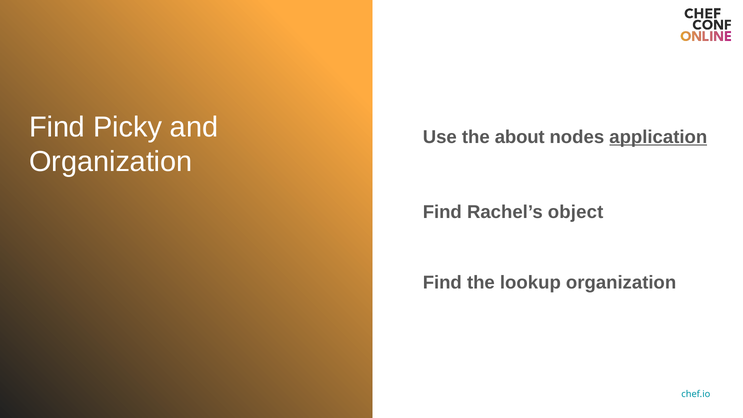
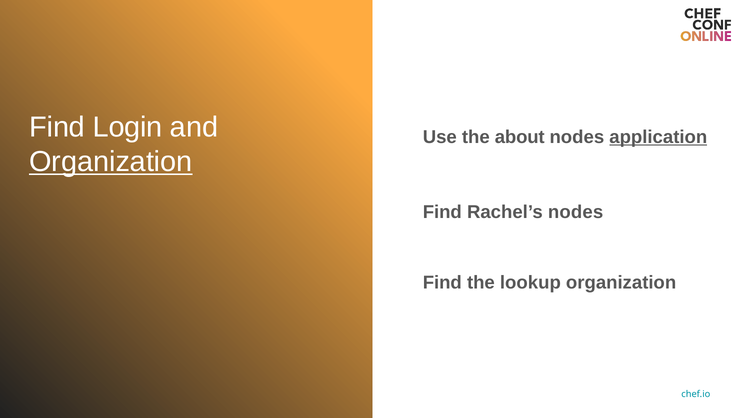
Picky: Picky -> Login
Organization at (111, 162) underline: none -> present
Rachel’s object: object -> nodes
